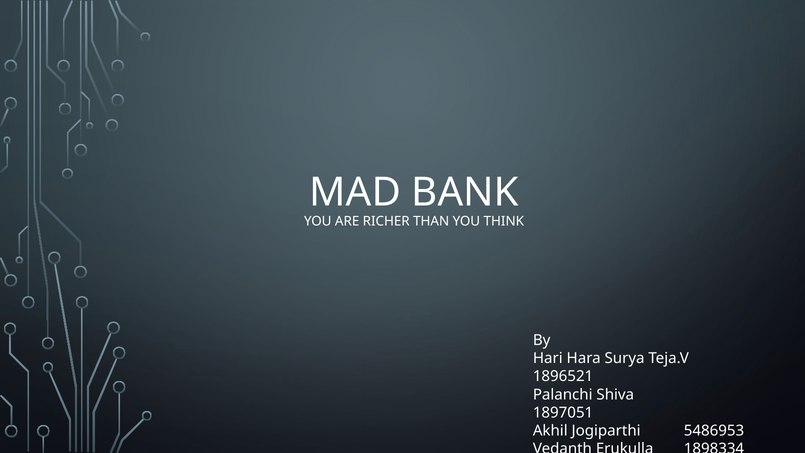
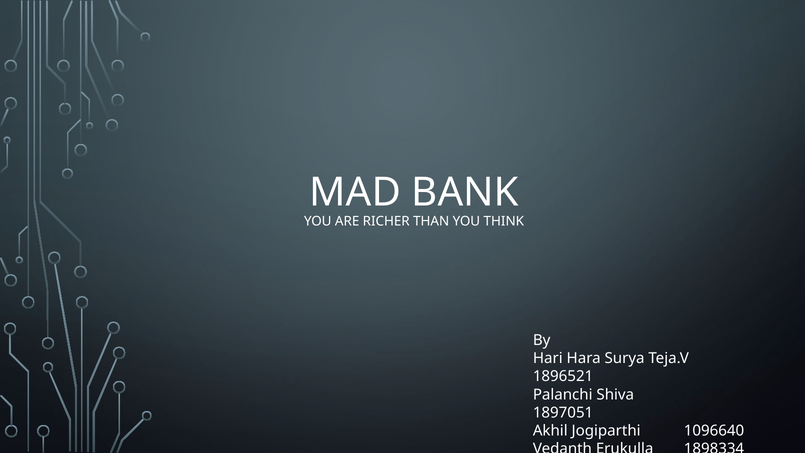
5486953: 5486953 -> 1096640
